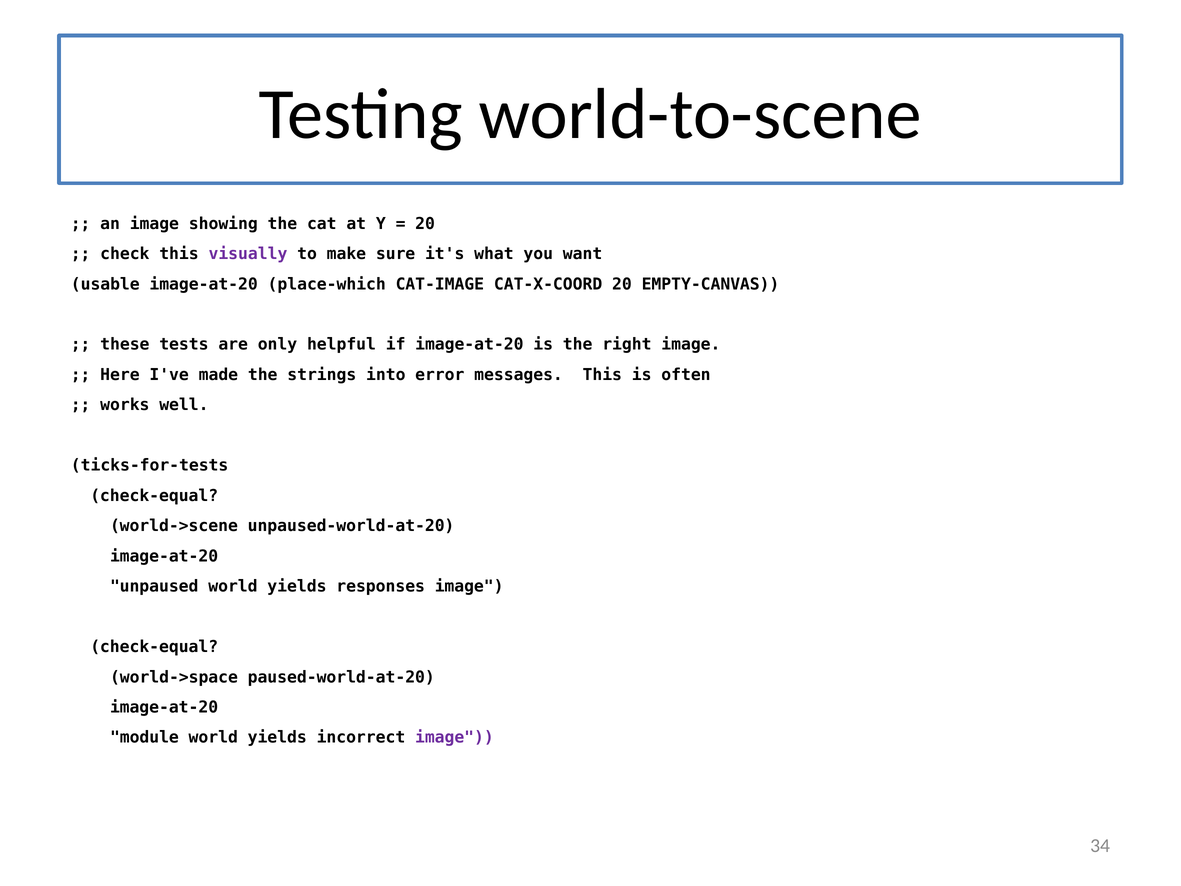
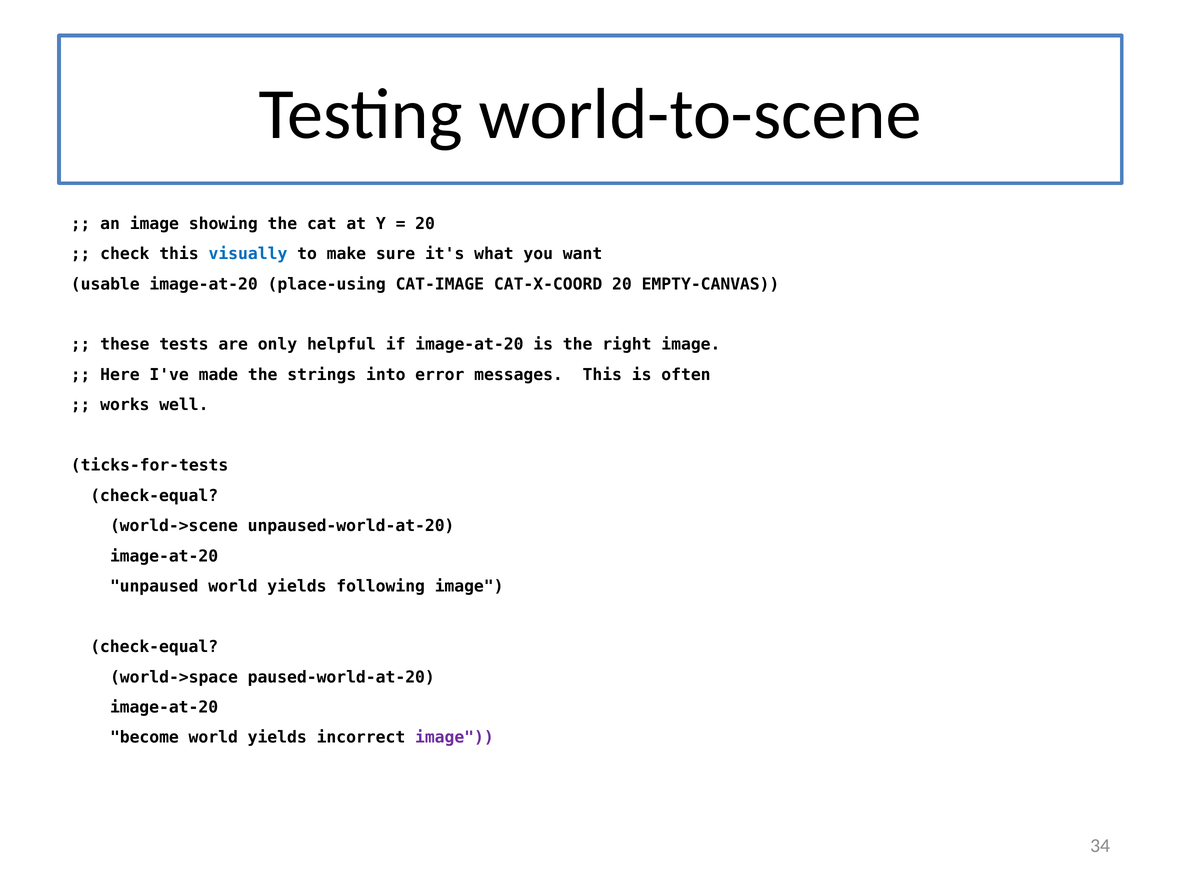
visually colour: purple -> blue
place-which: place-which -> place-using
responses: responses -> following
module: module -> become
